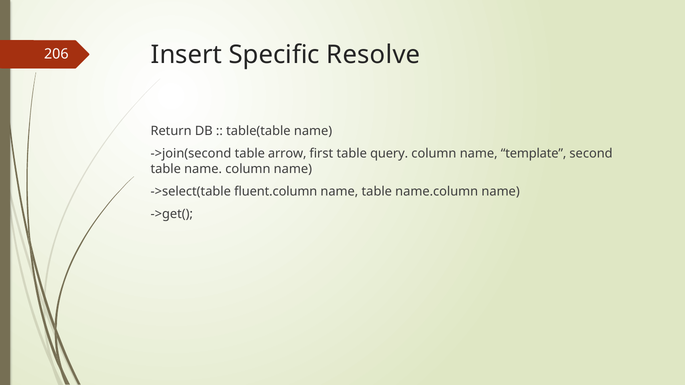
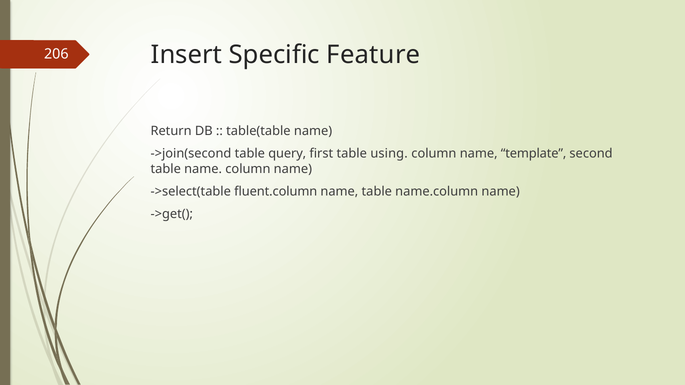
Resolve: Resolve -> Feature
arrow: arrow -> query
query: query -> using
